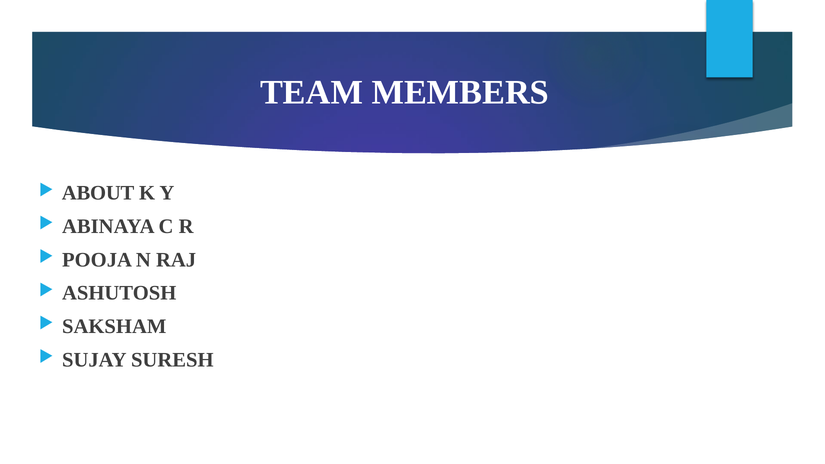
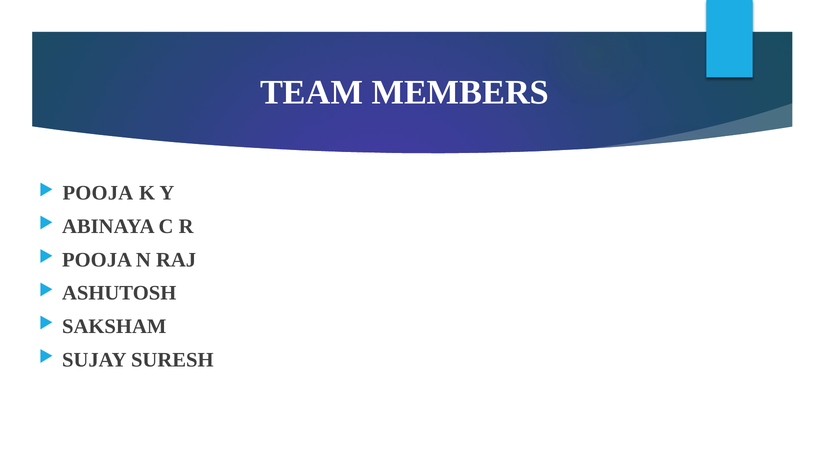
ABOUT at (98, 193): ABOUT -> POOJA
